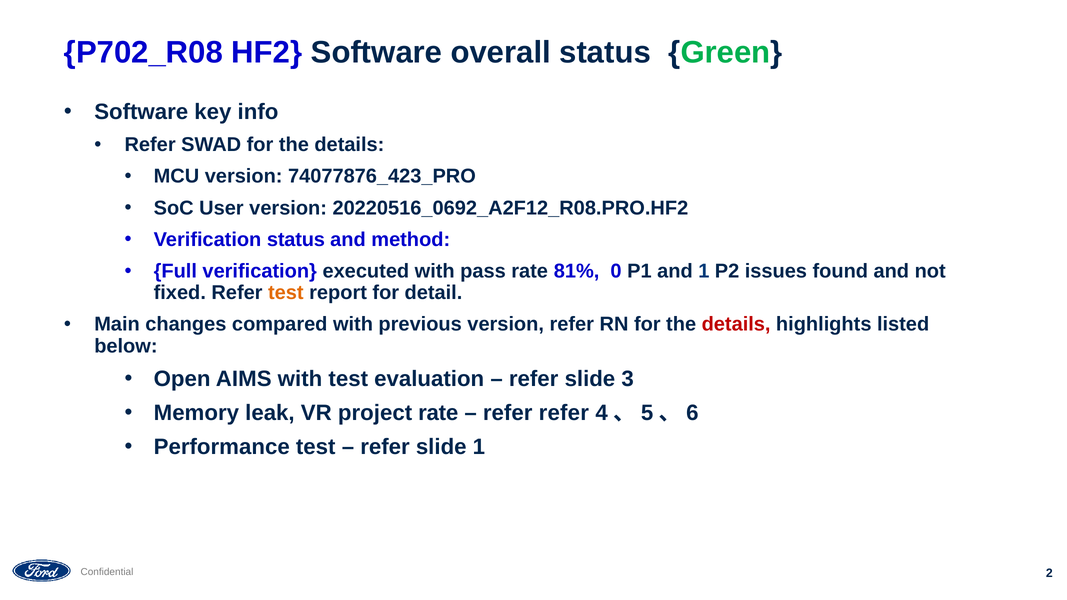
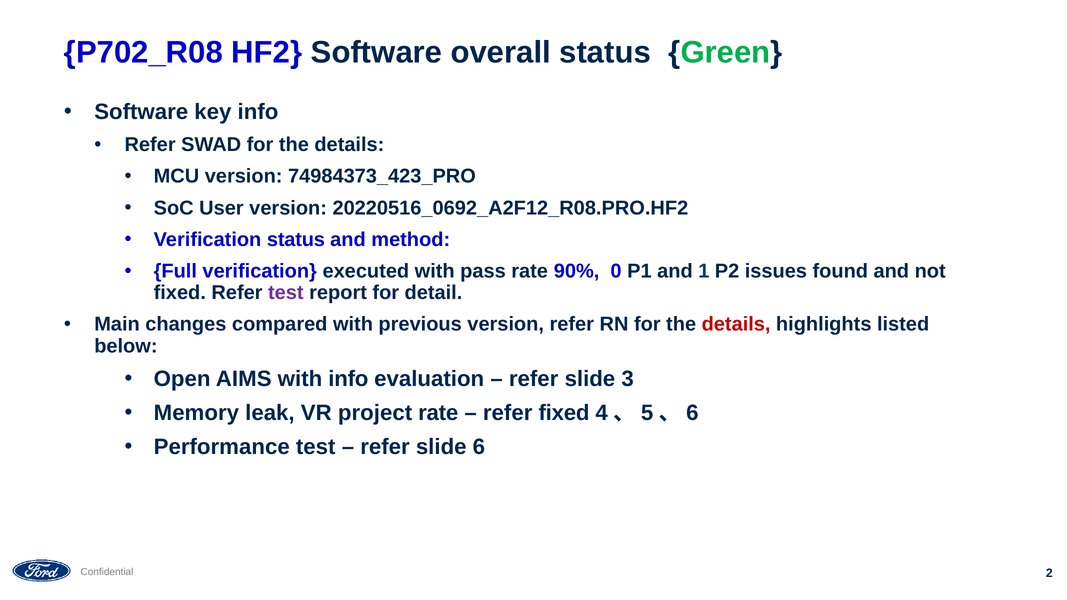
74077876_423_PRO: 74077876_423_PRO -> 74984373_423_PRO
81%: 81% -> 90%
test at (286, 293) colour: orange -> purple
with test: test -> info
refer refer: refer -> fixed
slide 1: 1 -> 6
